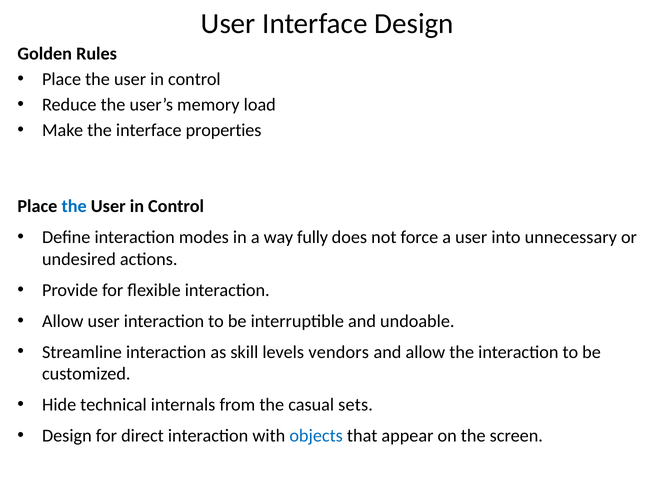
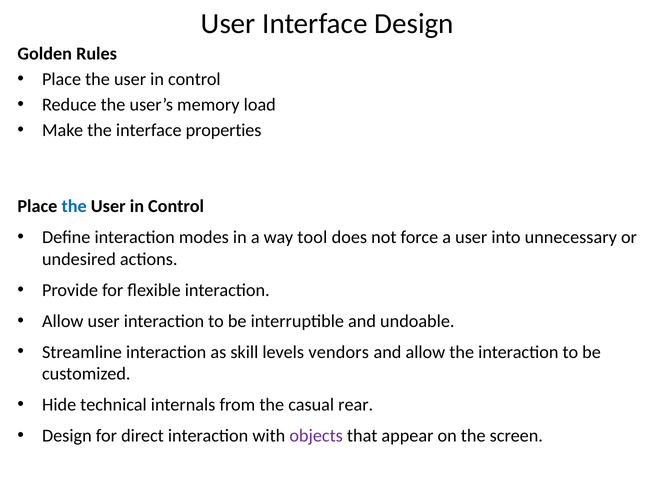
fully: fully -> tool
sets: sets -> rear
objects colour: blue -> purple
